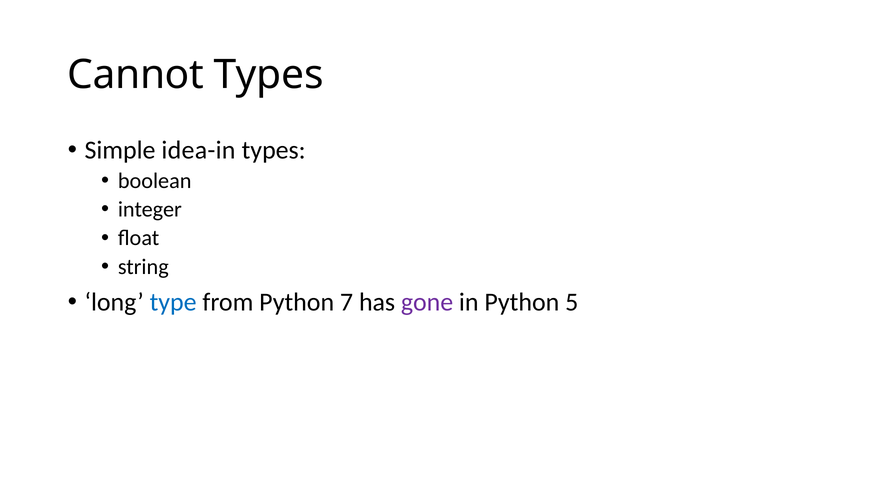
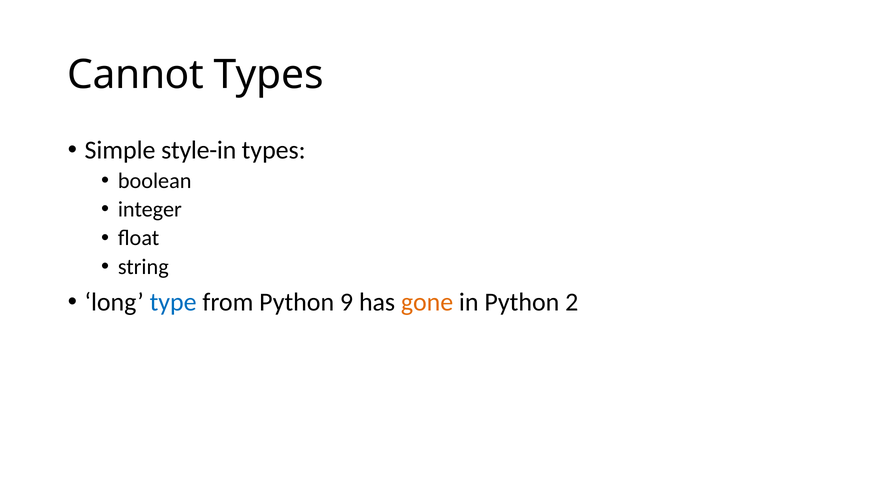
idea-in: idea-in -> style-in
7: 7 -> 9
gone colour: purple -> orange
5: 5 -> 2
